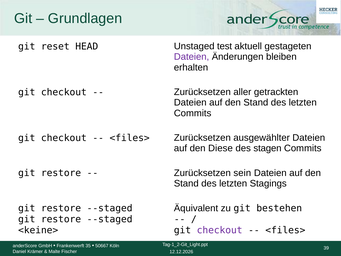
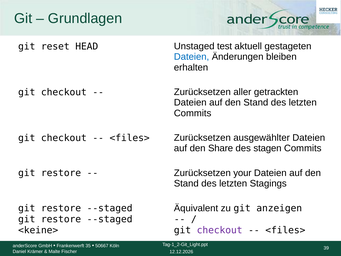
Dateien at (192, 57) colour: purple -> blue
Diese: Diese -> Share
sein: sein -> your
bestehen: bestehen -> anzeigen
